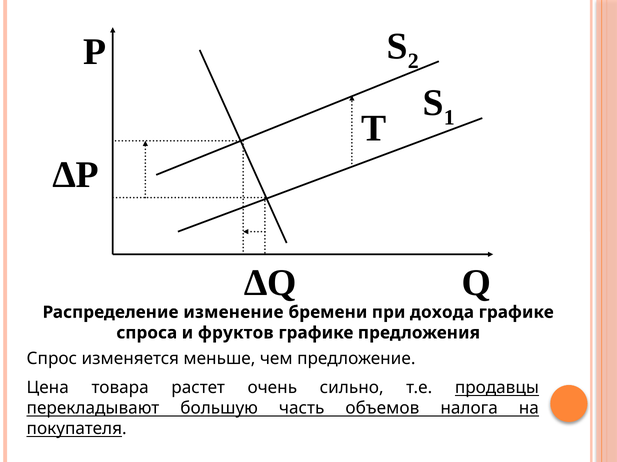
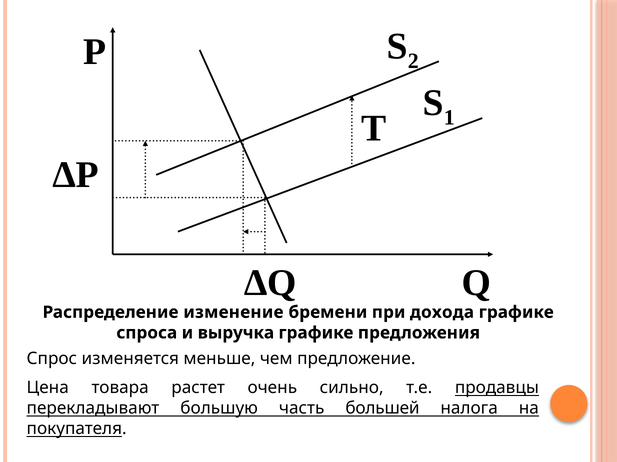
фруктов: фруктов -> выручка
объемов: объемов -> большей
